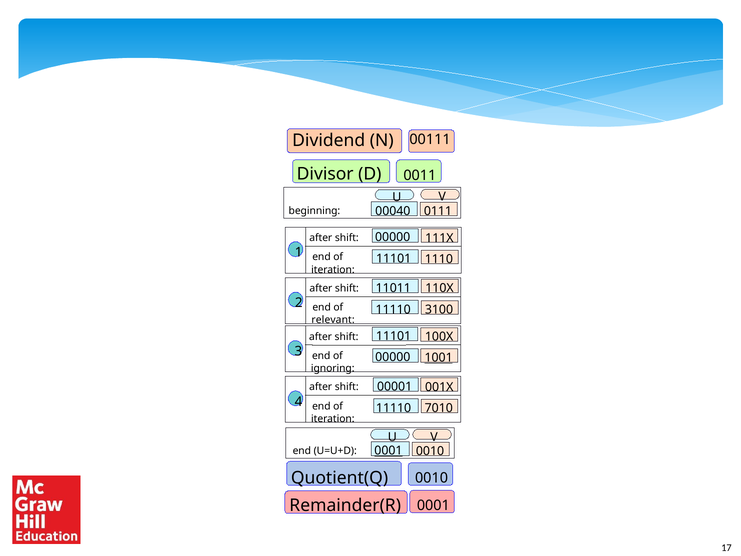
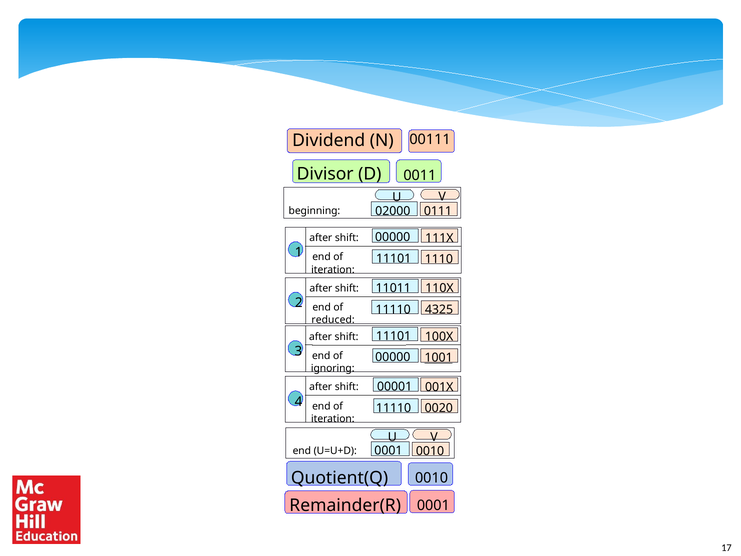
00040: 00040 -> 02000
3100: 3100 -> 4325
relevant: relevant -> reduced
7010: 7010 -> 0020
0001 at (388, 451) underline: present -> none
